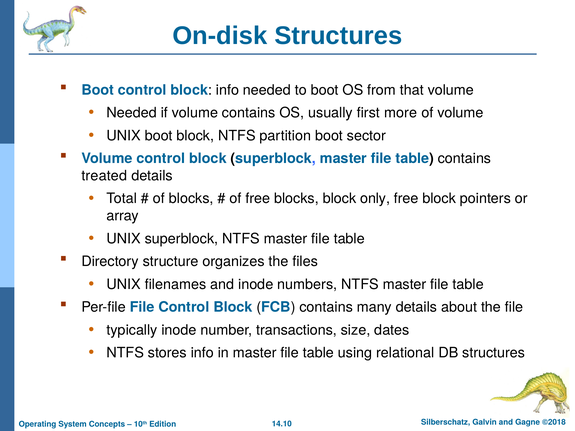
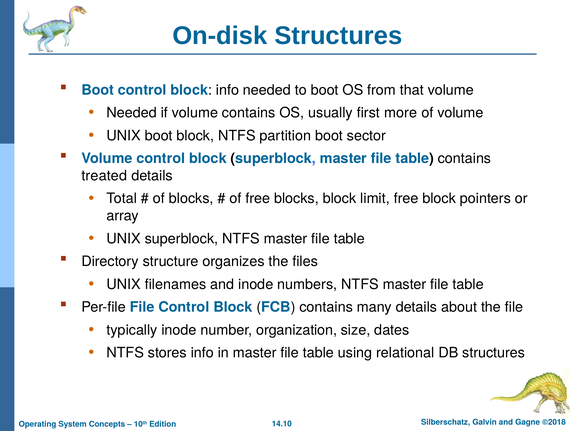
only: only -> limit
transactions: transactions -> organization
